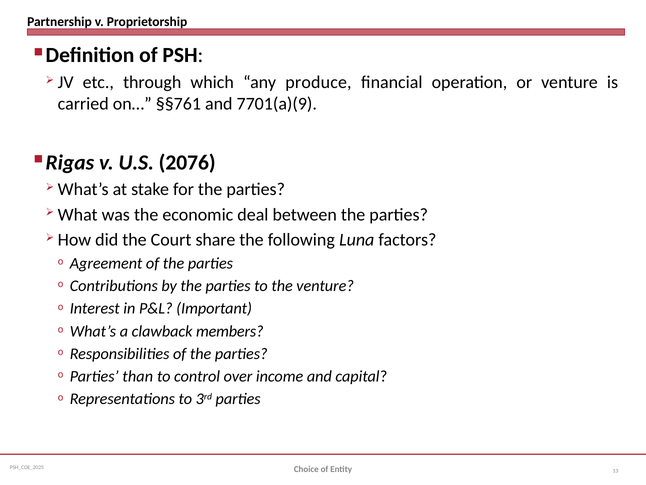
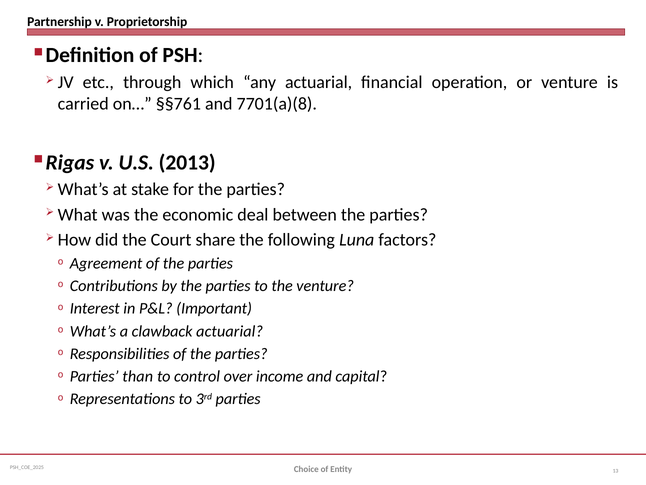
any produce: produce -> actuarial
7701(a)(9: 7701(a)(9 -> 7701(a)(8
2076: 2076 -> 2013
clawback members: members -> actuarial
